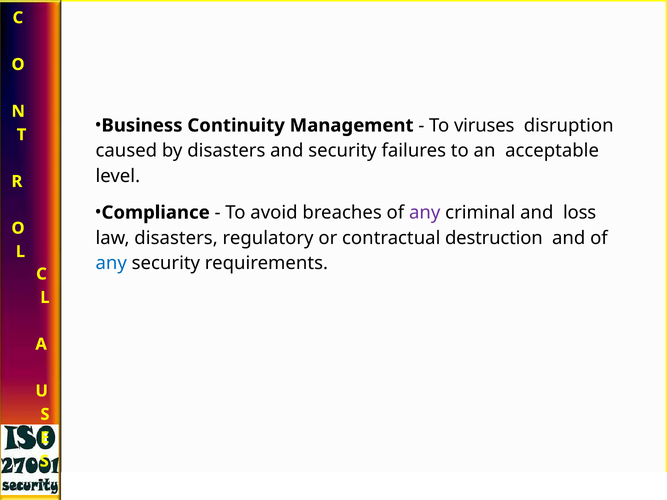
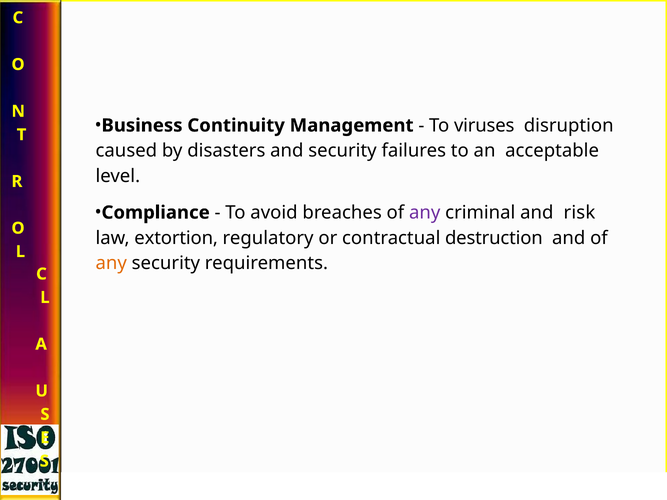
loss: loss -> risk
law disasters: disasters -> extortion
any at (111, 263) colour: blue -> orange
